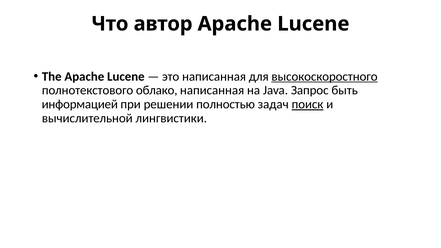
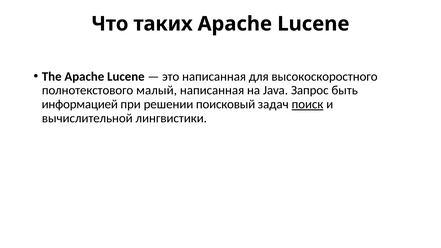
автор: автор -> таких
высокоскоростного underline: present -> none
облако: облако -> малый
полностью: полностью -> поисковый
